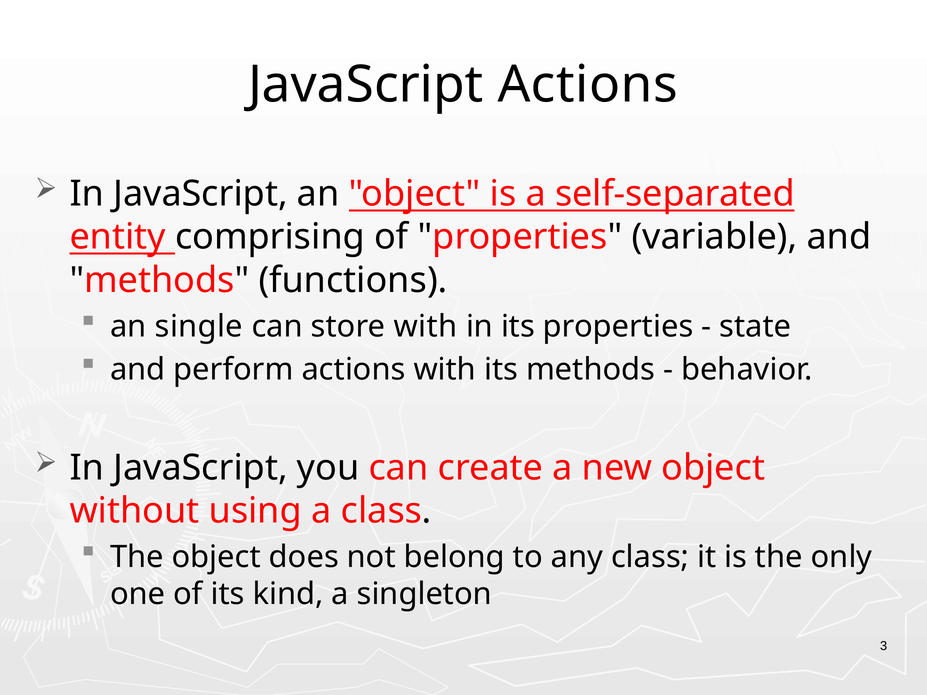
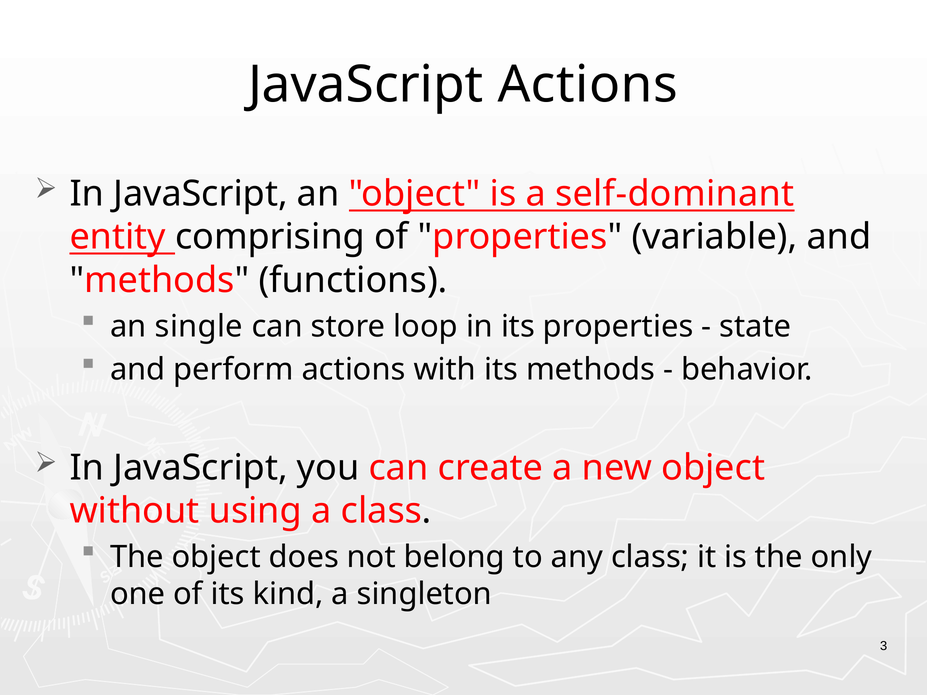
self-separated: self-separated -> self-dominant
store with: with -> loop
